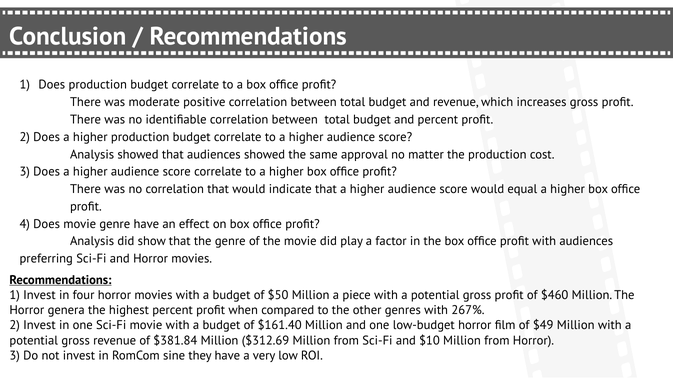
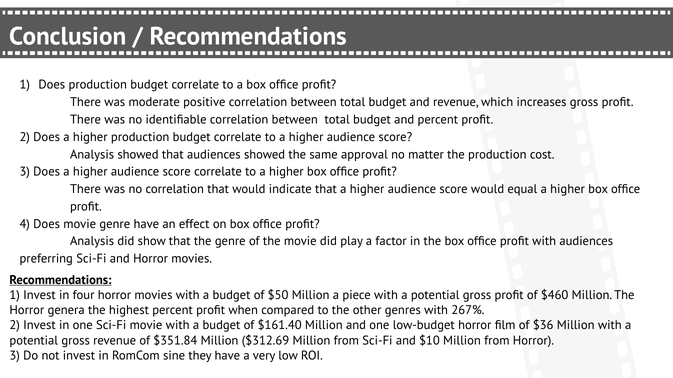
$49: $49 -> $36
$381.84: $381.84 -> $351.84
